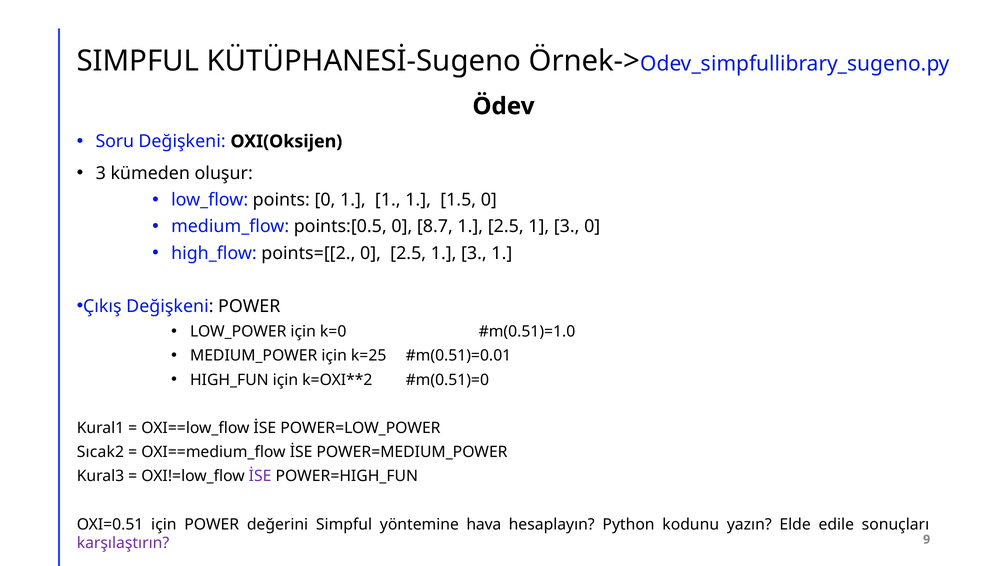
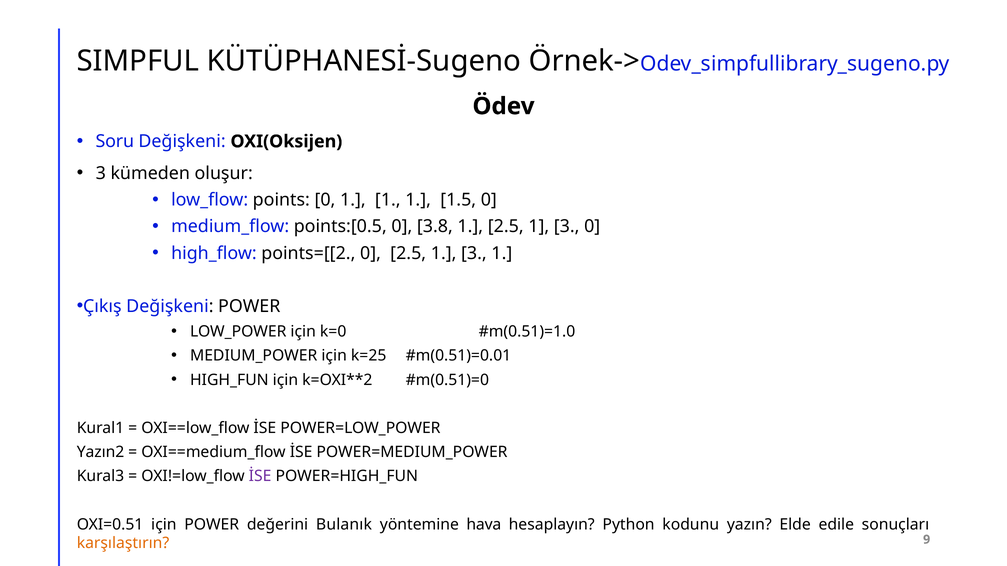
8.7: 8.7 -> 3.8
Sıcak2: Sıcak2 -> Yazın2
değerini Simpful: Simpful -> Bulanık
karşılaştırın colour: purple -> orange
